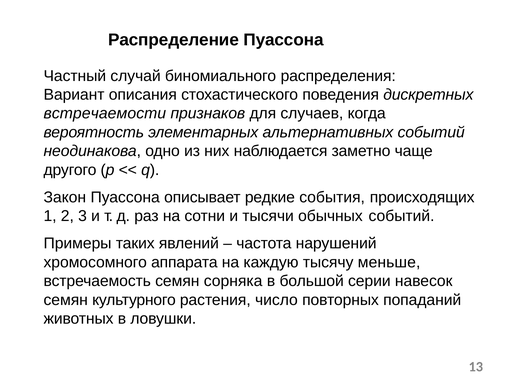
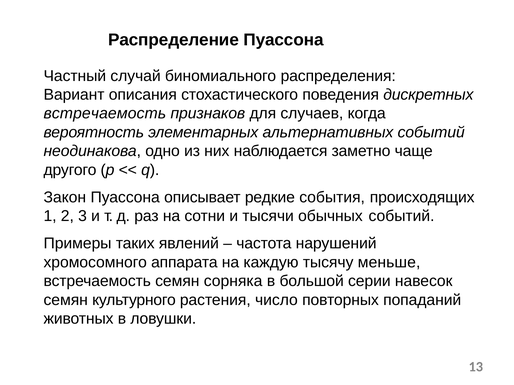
встречаемости at (105, 114): встречаемости -> встречаемость
